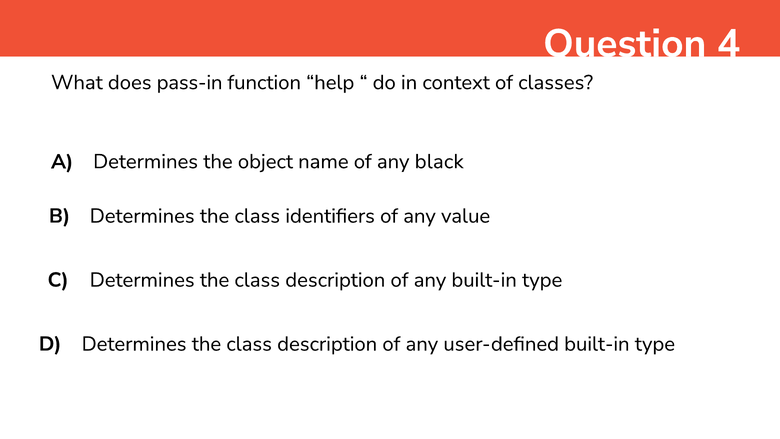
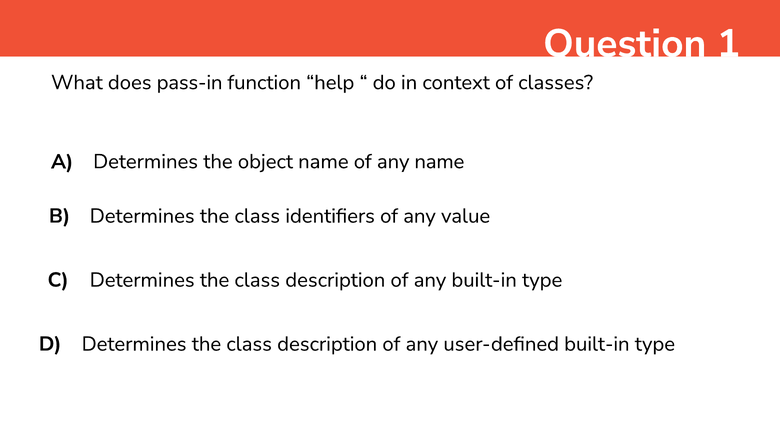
4: 4 -> 1
any black: black -> name
